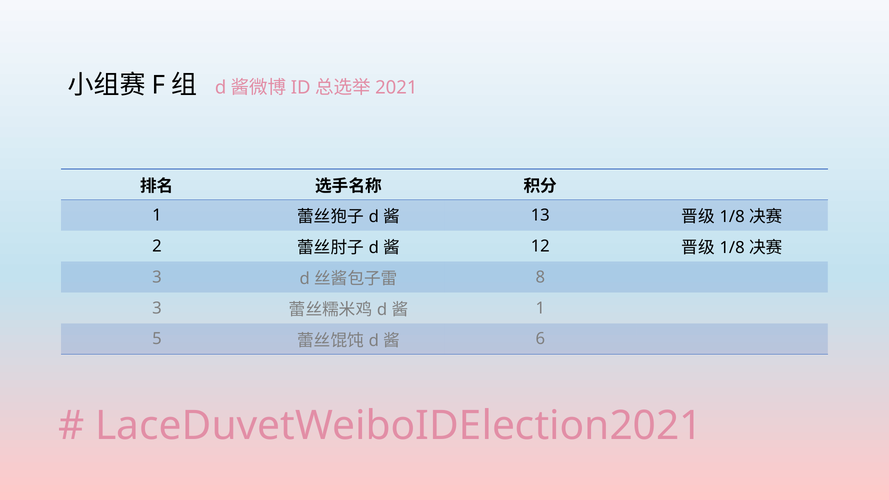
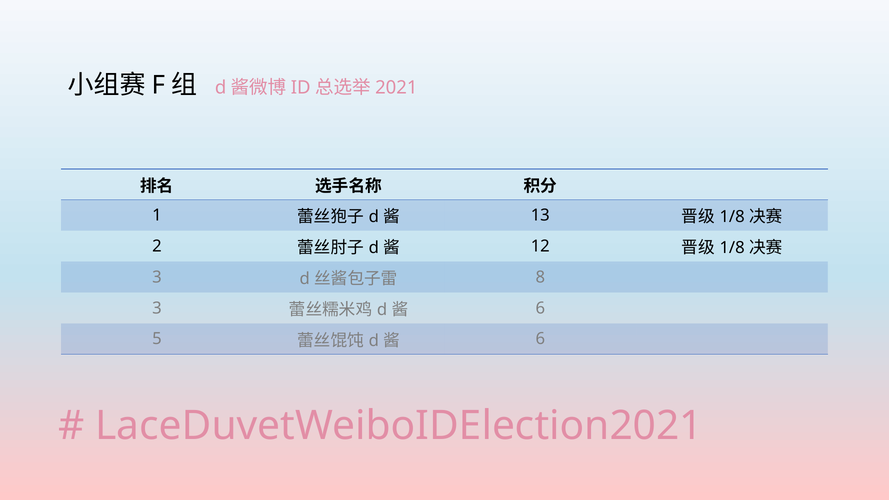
1 at (540, 308): 1 -> 6
